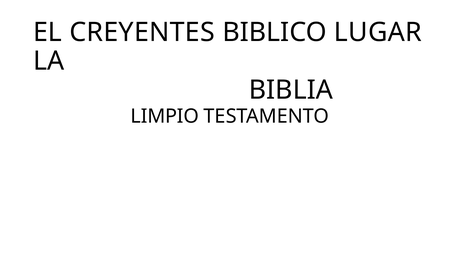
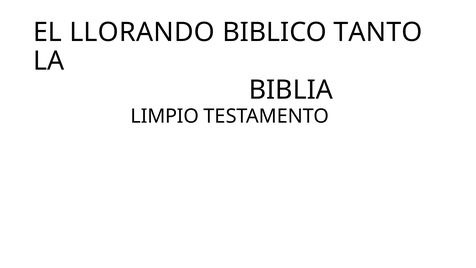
CREYENTES: CREYENTES -> LLORANDO
LUGAR: LUGAR -> TANTO
